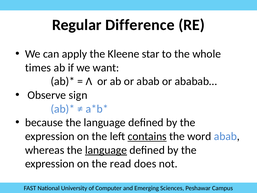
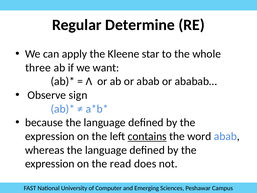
Difference: Difference -> Determine
times: times -> three
language at (106, 150) underline: present -> none
